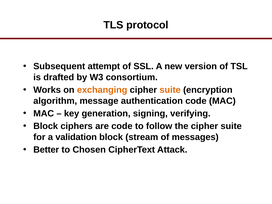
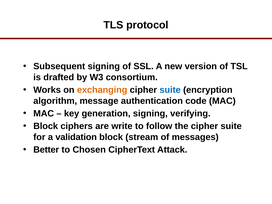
Subsequent attempt: attempt -> signing
suite at (170, 90) colour: orange -> blue
are code: code -> write
